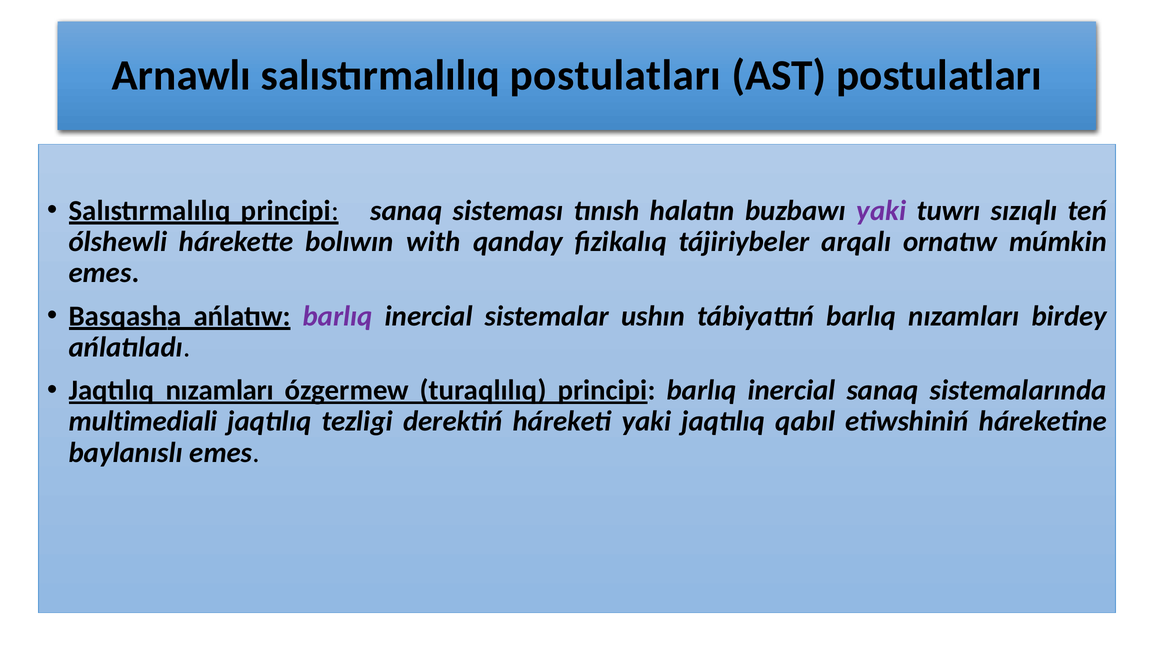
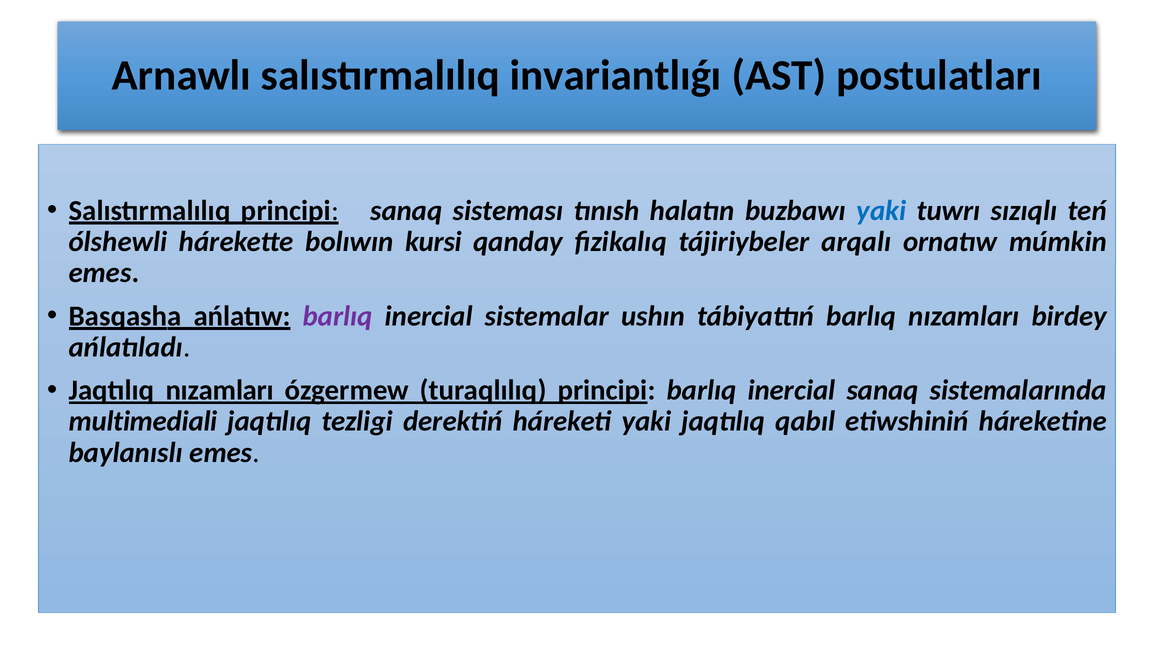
salıstırmalılıq postulatları: postulatları -> invariantlıǵı
yaki at (881, 211) colour: purple -> blue
with: with -> kursi
